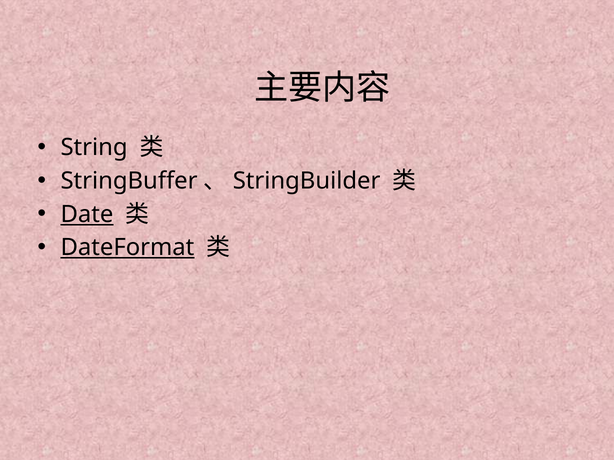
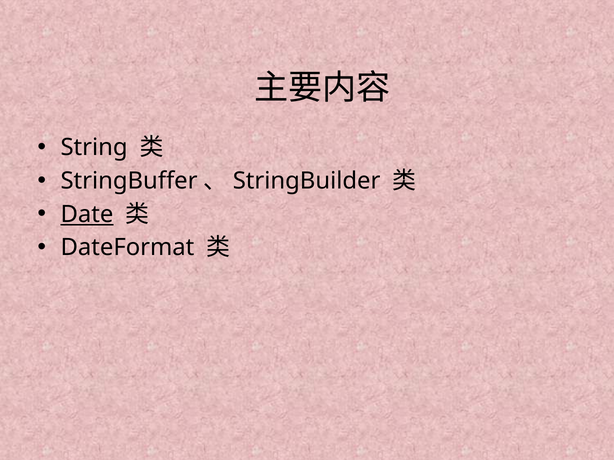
DateFormat underline: present -> none
